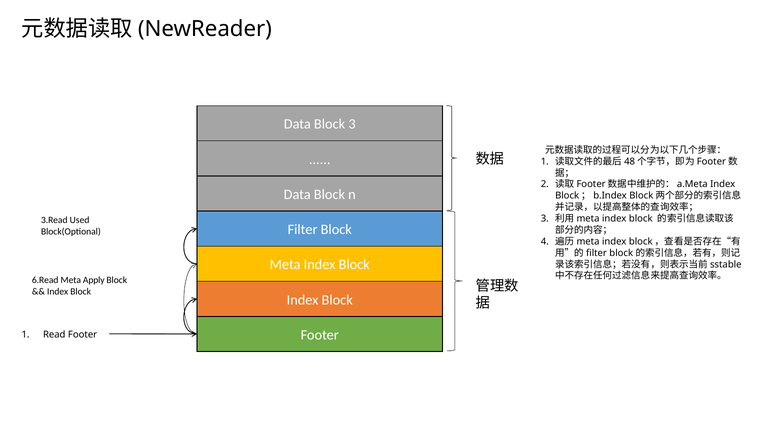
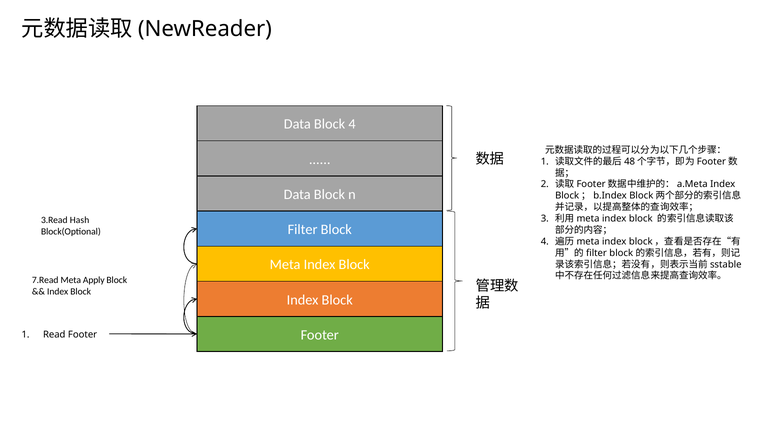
Block 3: 3 -> 4
Used: Used -> Hash
6.Read: 6.Read -> 7.Read
